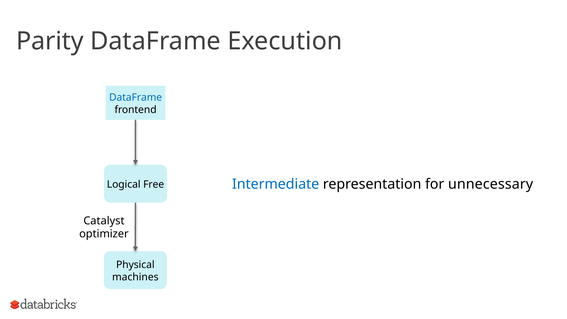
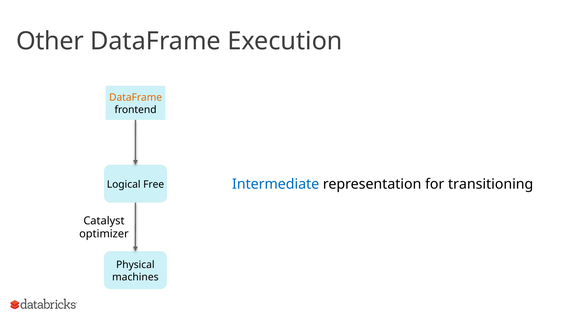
Parity: Parity -> Other
DataFrame at (136, 97) colour: blue -> orange
unnecessary: unnecessary -> transitioning
